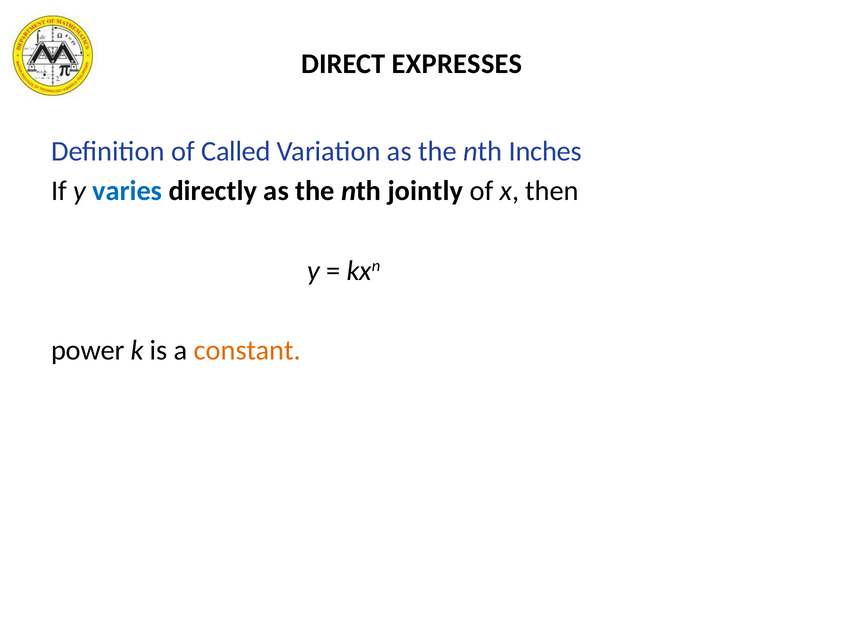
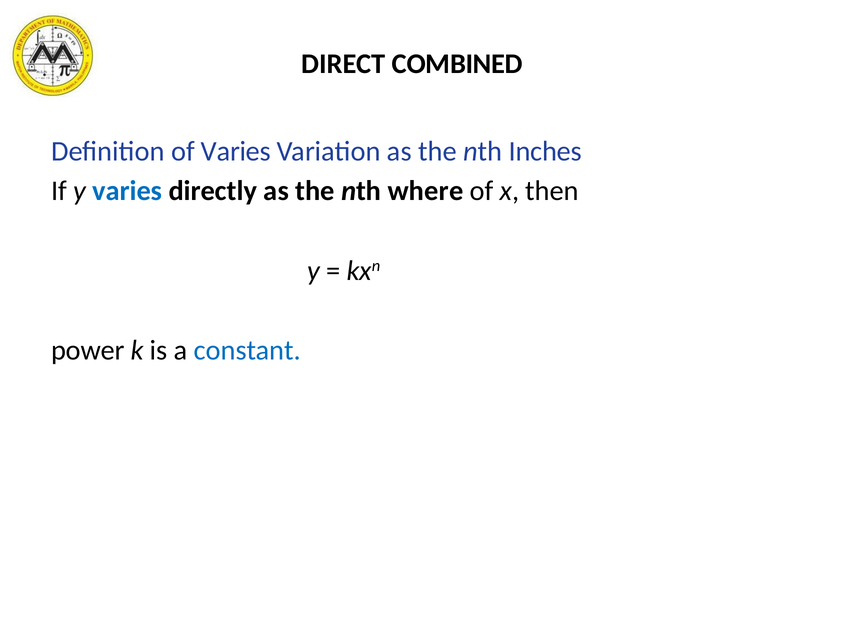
EXPRESSES: EXPRESSES -> COMBINED
of Called: Called -> Varies
jointly: jointly -> where
constant colour: orange -> blue
